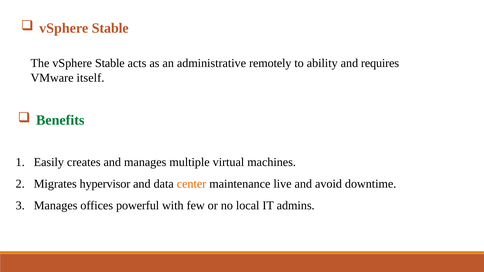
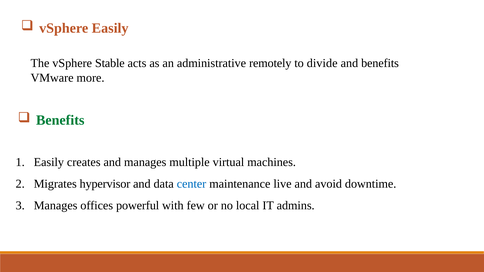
Stable at (110, 28): Stable -> Easily
ability: ability -> divide
and requires: requires -> benefits
itself: itself -> more
center colour: orange -> blue
